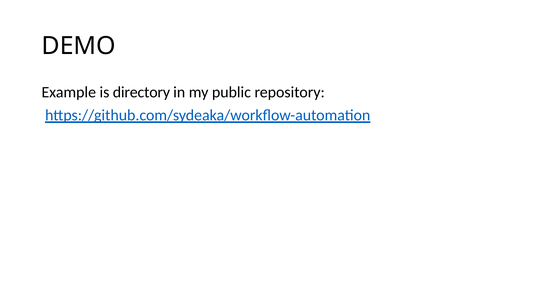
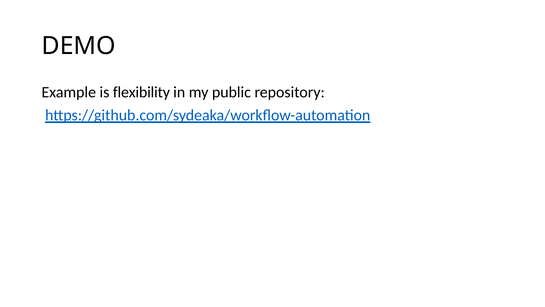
directory: directory -> flexibility
